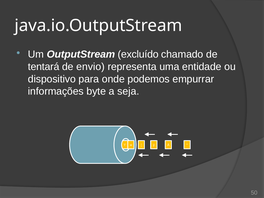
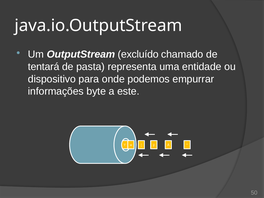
envio: envio -> pasta
seja: seja -> este
